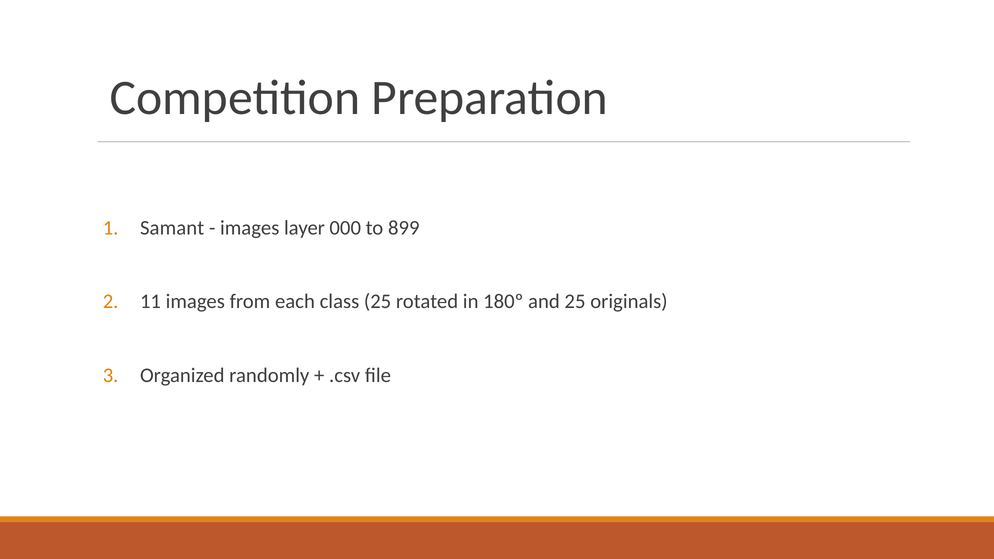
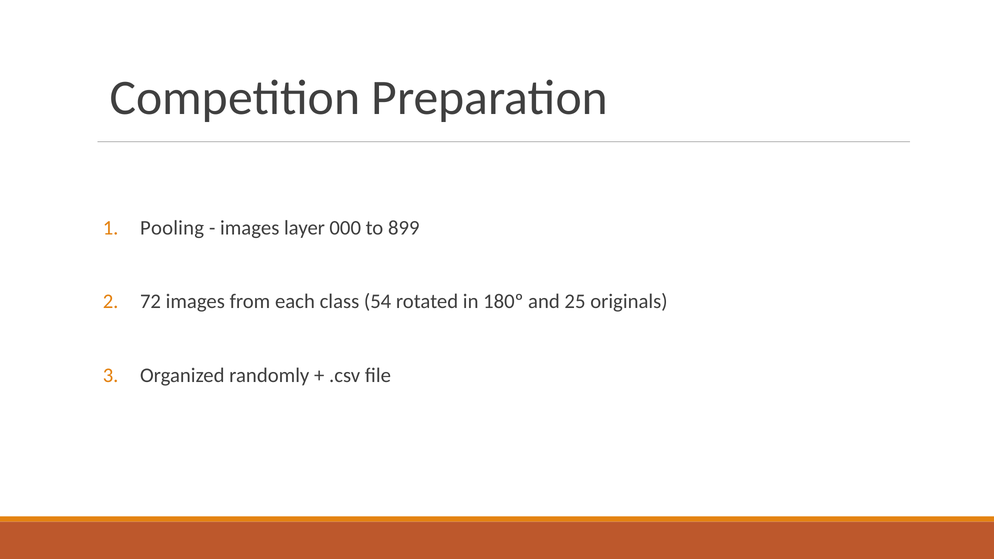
Samant: Samant -> Pooling
11: 11 -> 72
class 25: 25 -> 54
